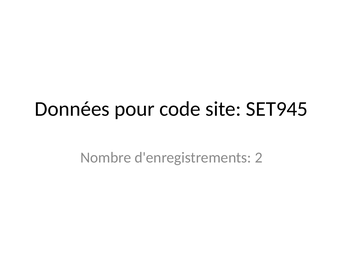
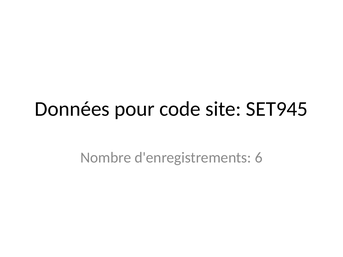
2: 2 -> 6
